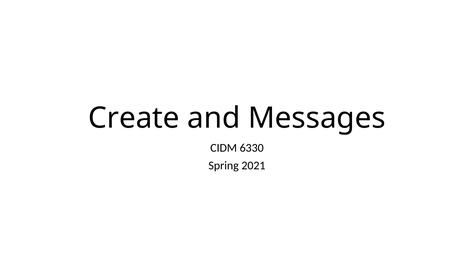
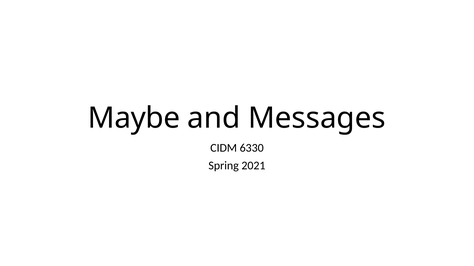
Create: Create -> Maybe
